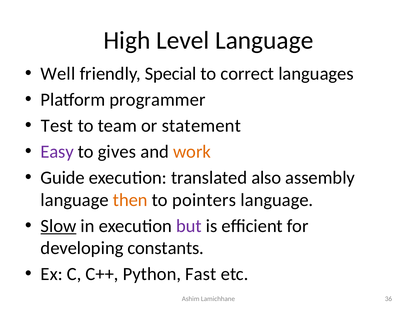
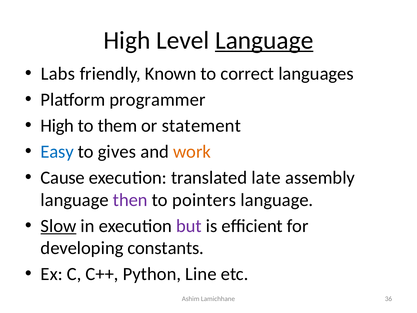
Language at (264, 40) underline: none -> present
Well: Well -> Labs
Special: Special -> Known
Test at (57, 126): Test -> High
team: team -> them
Easy colour: purple -> blue
Guide: Guide -> Cause
also: also -> late
then colour: orange -> purple
Fast: Fast -> Line
